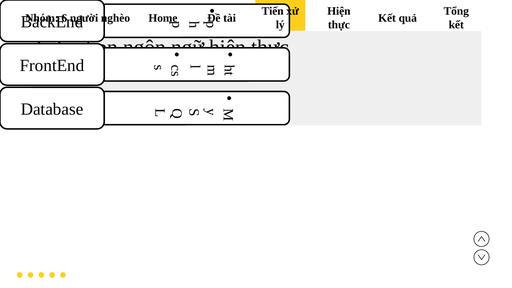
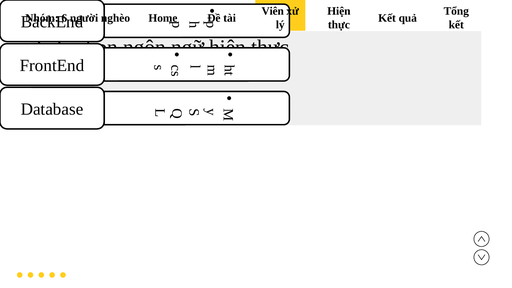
Tiến: Tiến -> Viên
